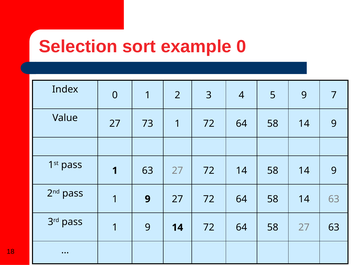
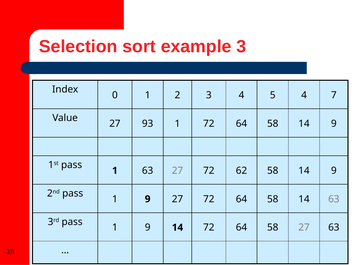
example 0: 0 -> 3
5 9: 9 -> 4
73: 73 -> 93
72 14: 14 -> 62
